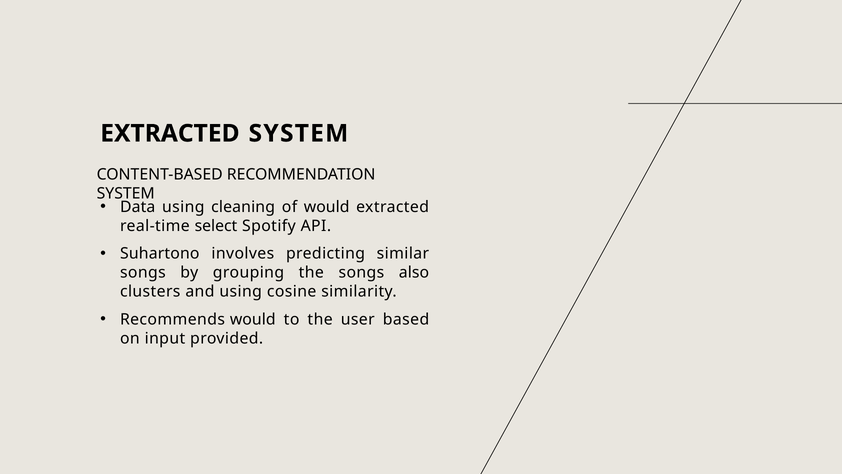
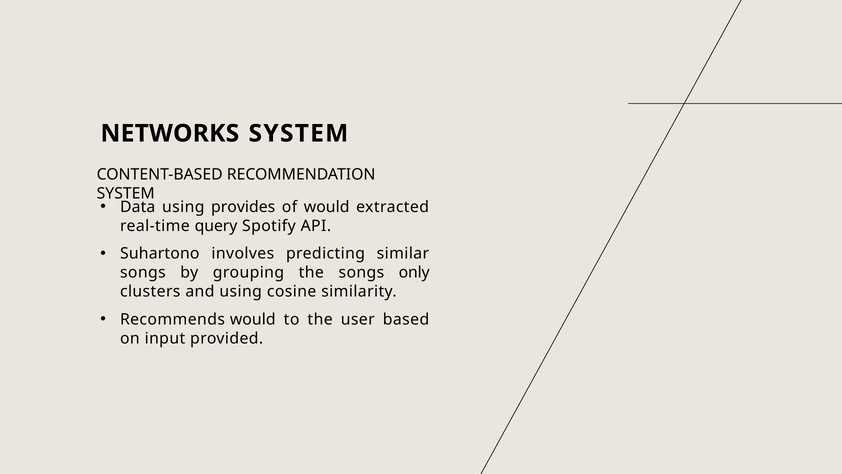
EXTRACTED at (170, 133): EXTRACTED -> NETWORKS
cleaning: cleaning -> provides
select: select -> query
also: also -> only
